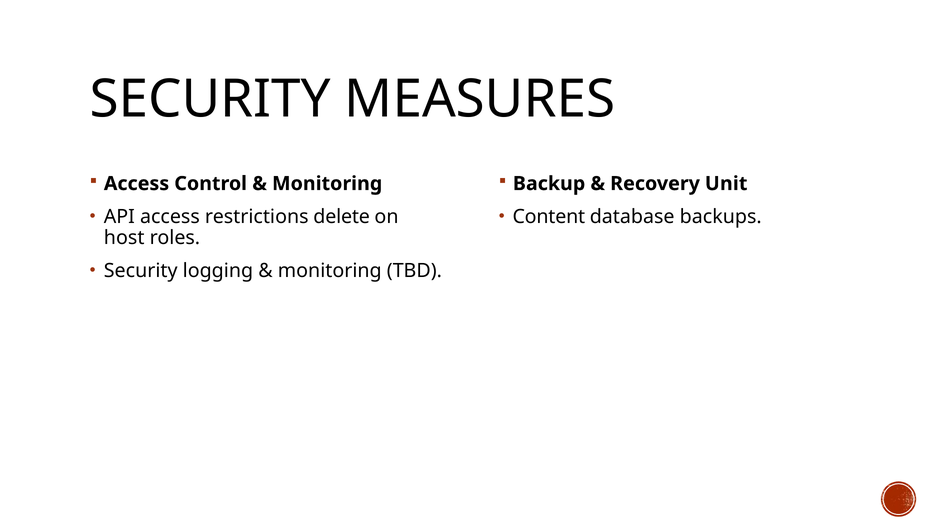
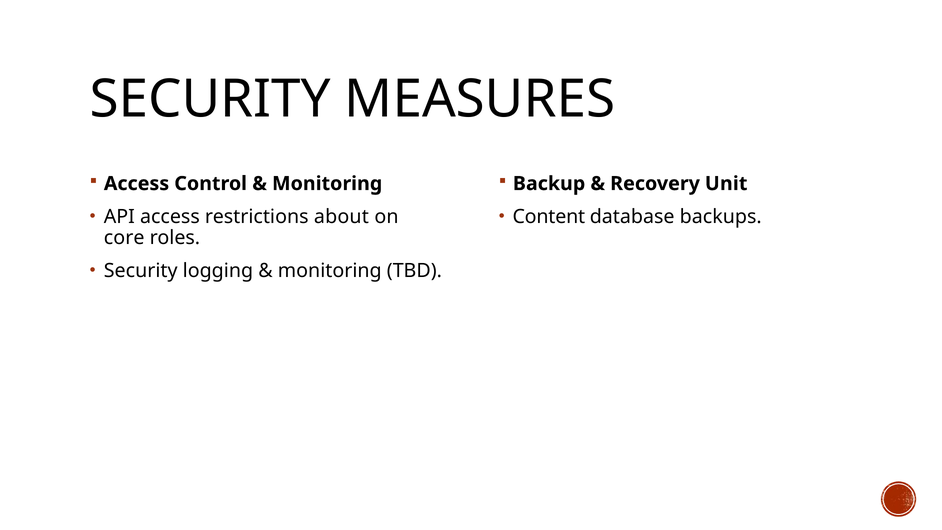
delete: delete -> about
host: host -> core
